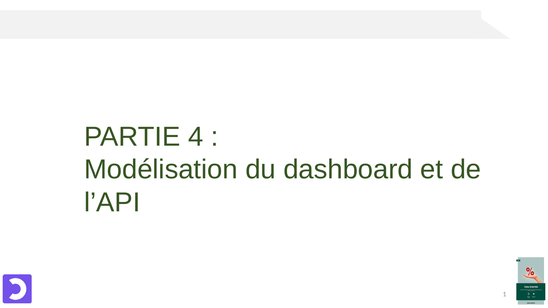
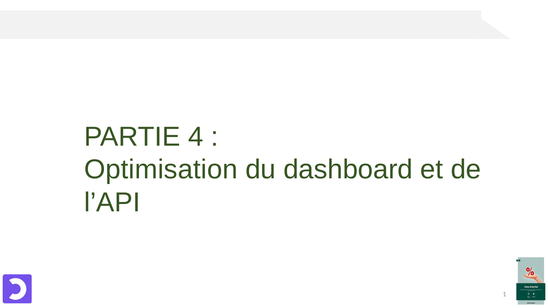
Modélisation: Modélisation -> Optimisation
